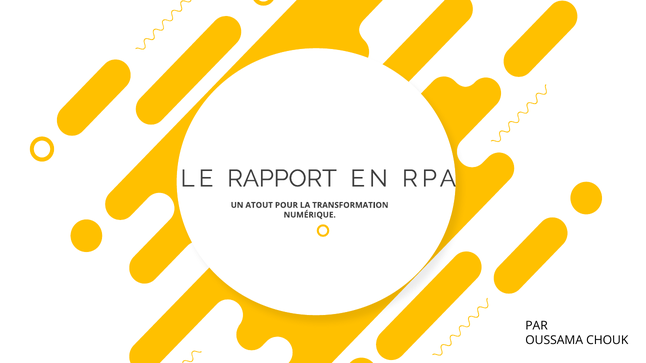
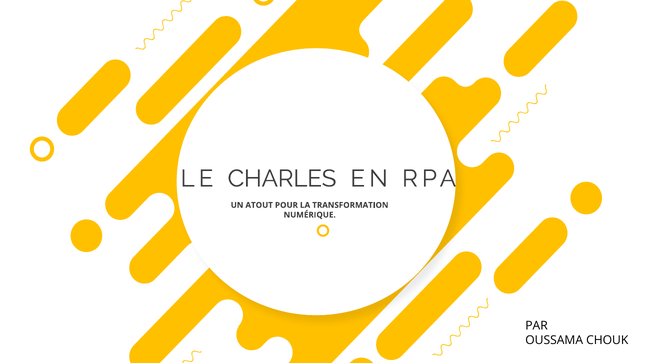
RAPPORT: RAPPORT -> CHARLES
